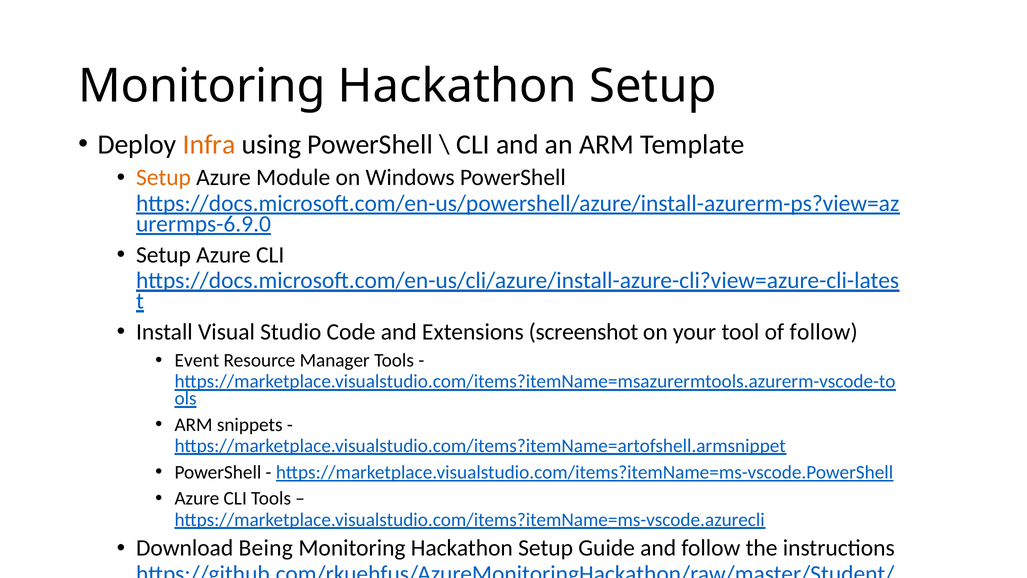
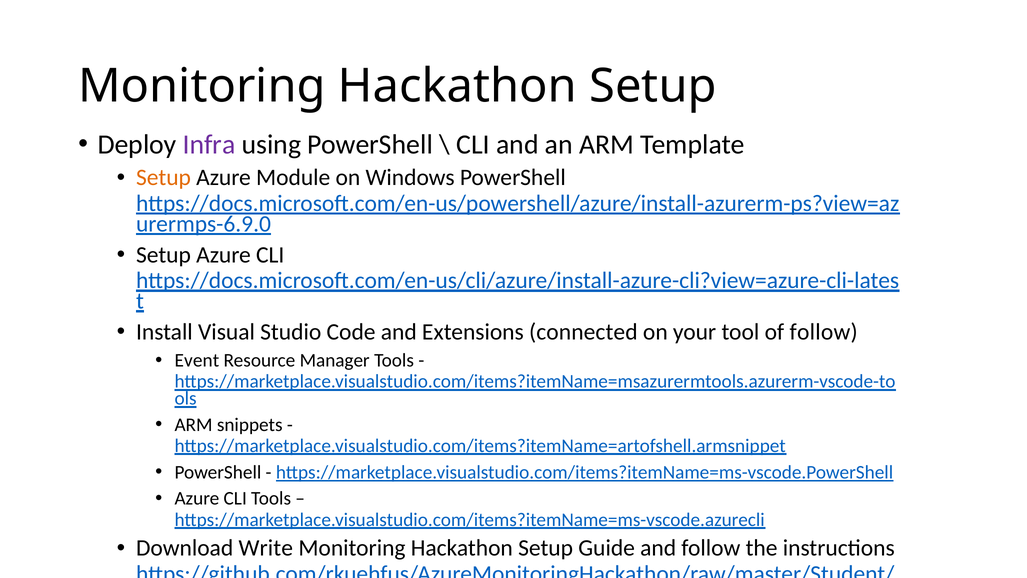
Infra colour: orange -> purple
screenshot: screenshot -> connected
Being: Being -> Write
